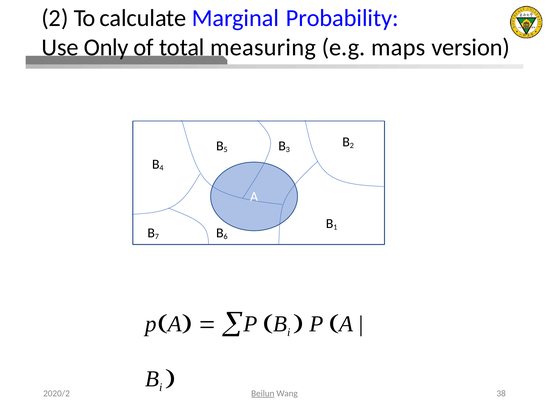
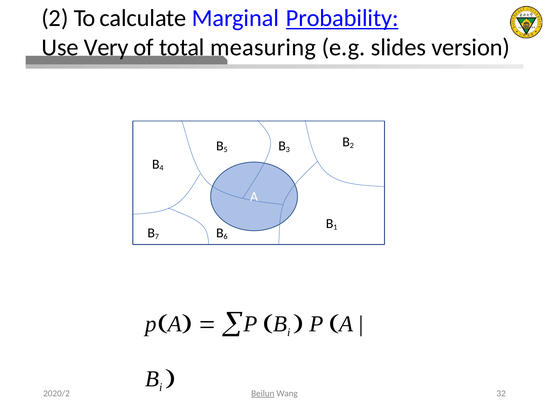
Probability underline: none -> present
Only: Only -> Very
maps: maps -> slides
38: 38 -> 32
